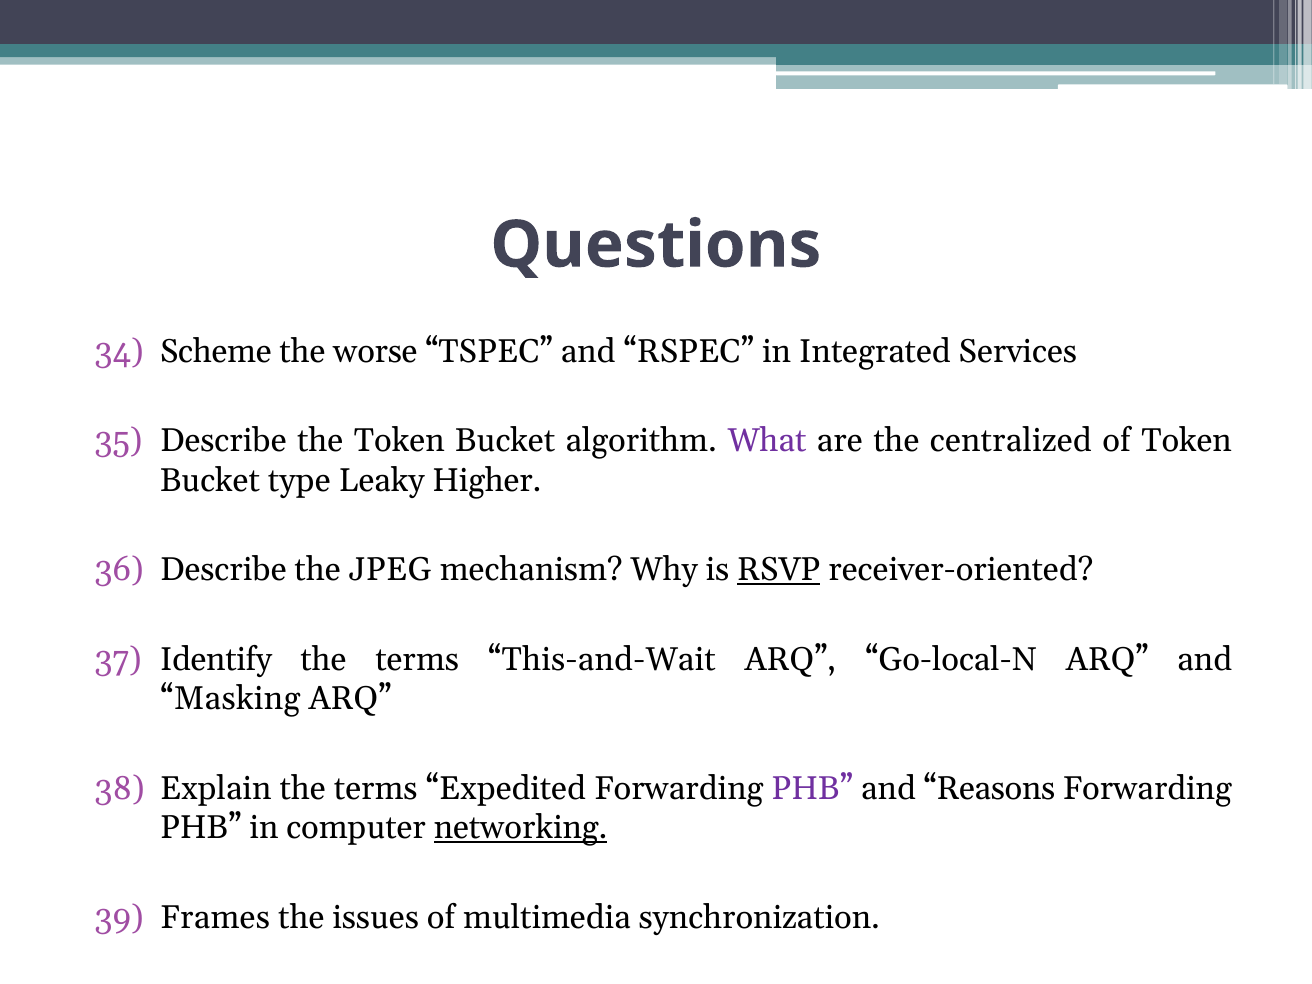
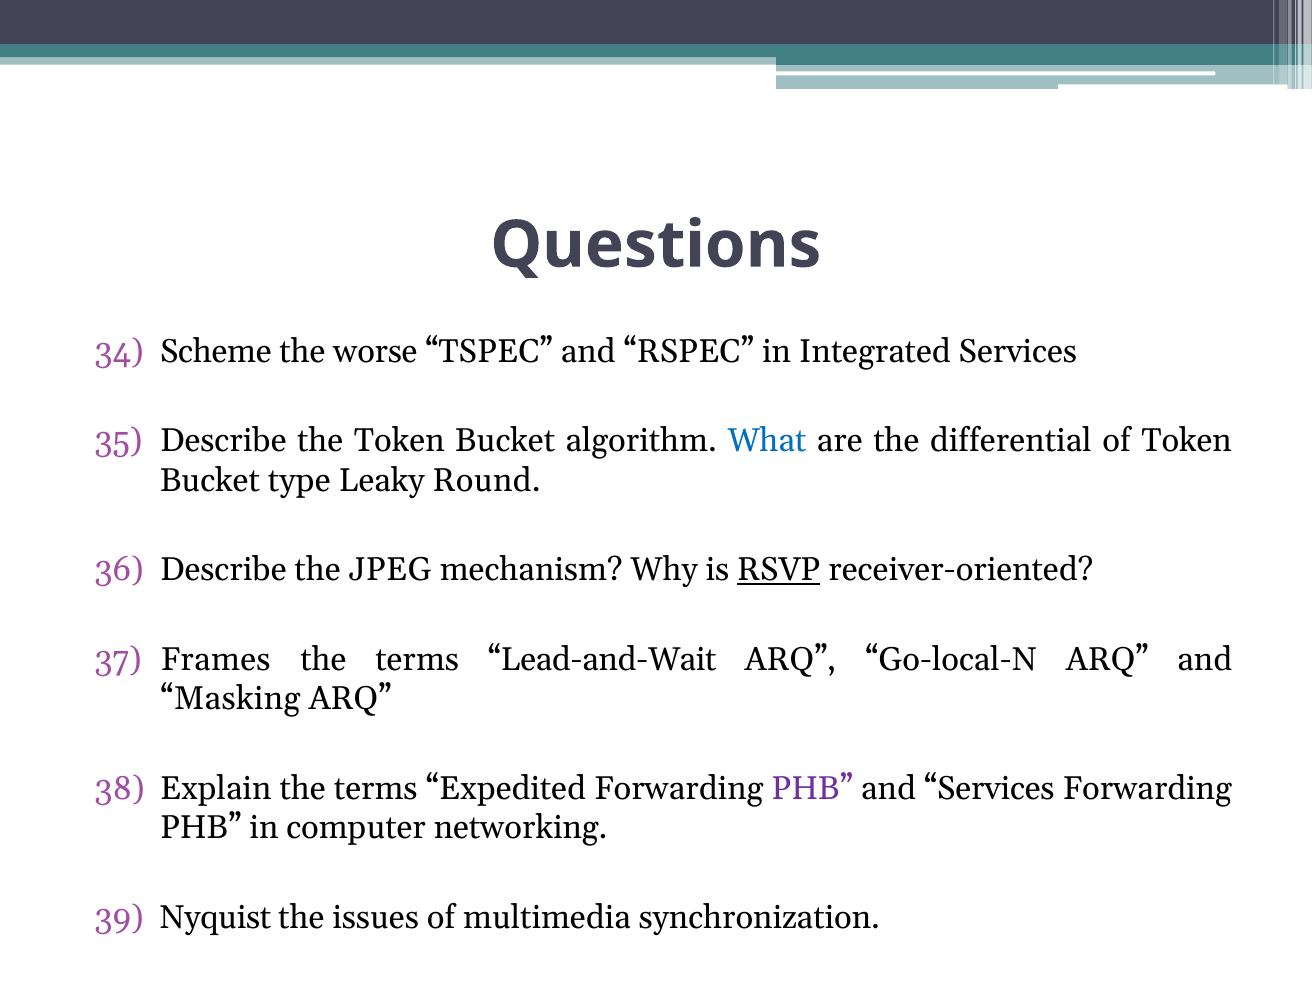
What colour: purple -> blue
centralized: centralized -> differential
Higher: Higher -> Round
Identify: Identify -> Frames
This-and-Wait: This-and-Wait -> Lead-and-Wait
and Reasons: Reasons -> Services
networking underline: present -> none
Frames: Frames -> Nyquist
